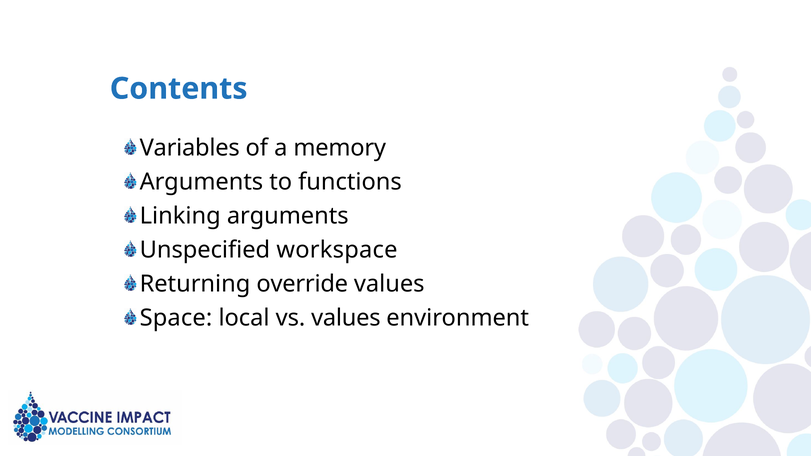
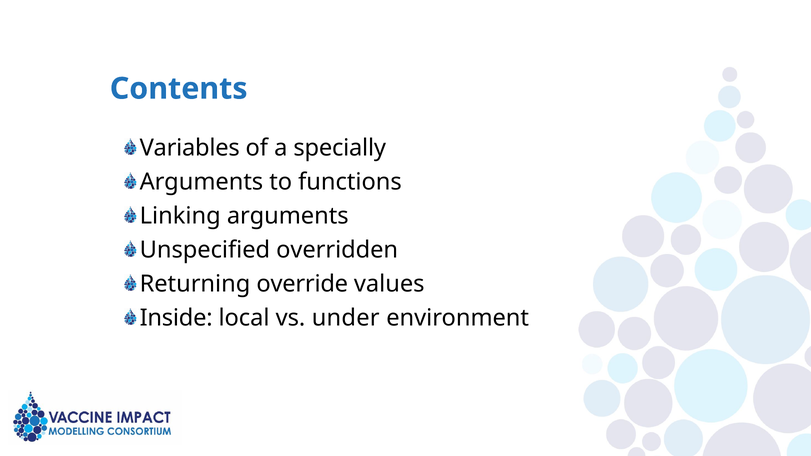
memory: memory -> specially
workspace: workspace -> overridden
Space: Space -> Inside
vs values: values -> under
